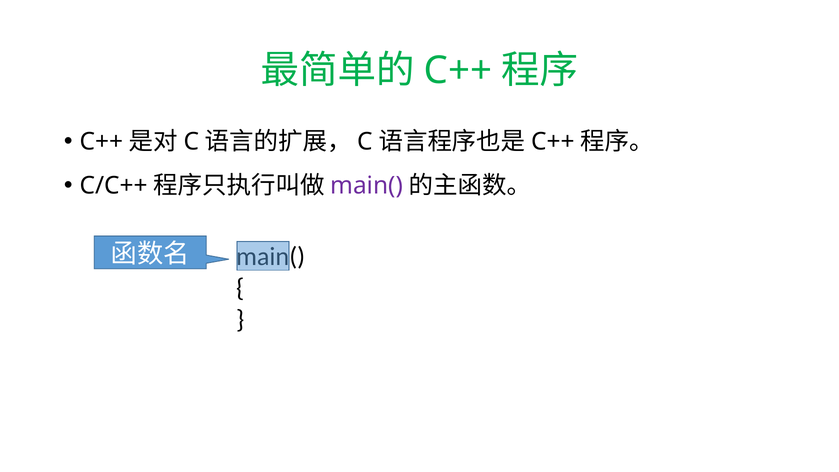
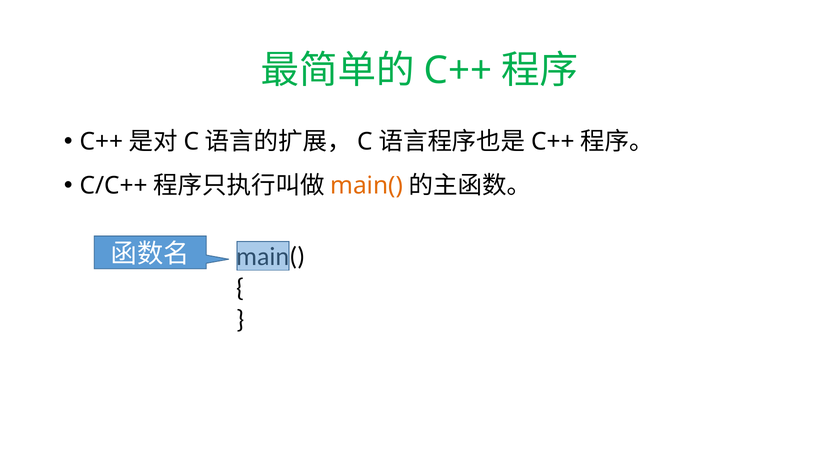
main( at (367, 186) colour: purple -> orange
